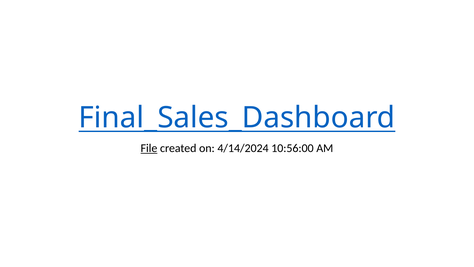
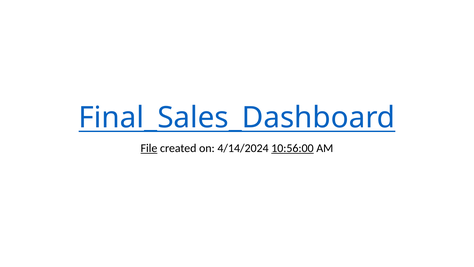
10:56:00 underline: none -> present
